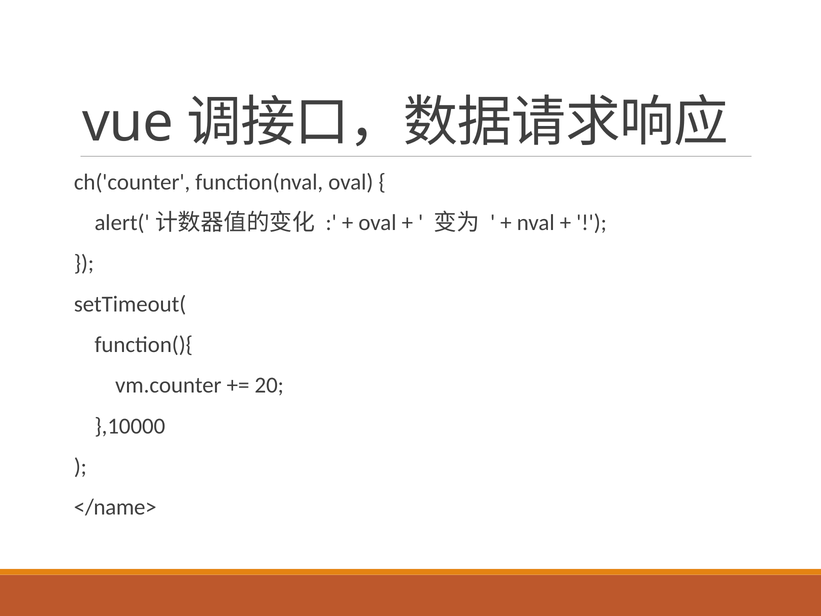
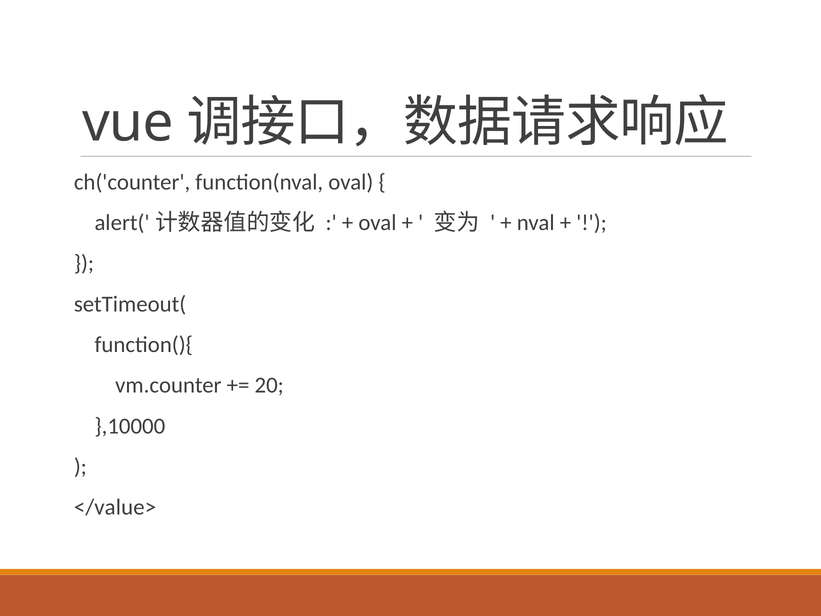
</name>: </name> -> </value>
